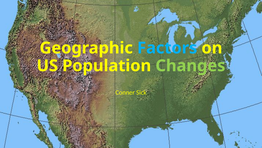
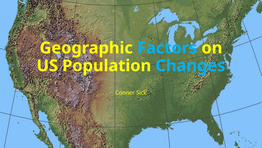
Changes colour: light green -> light blue
